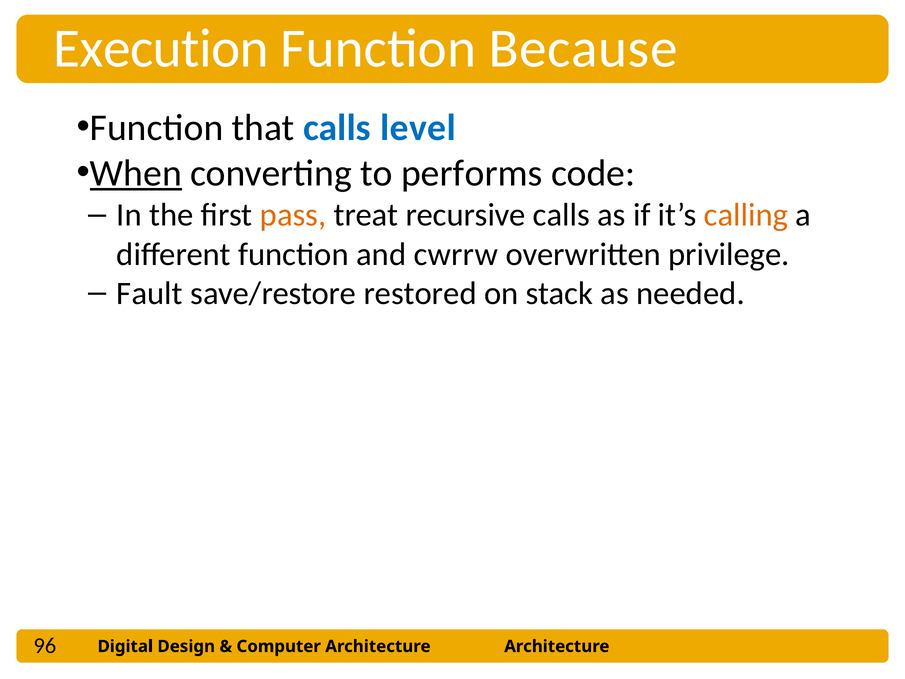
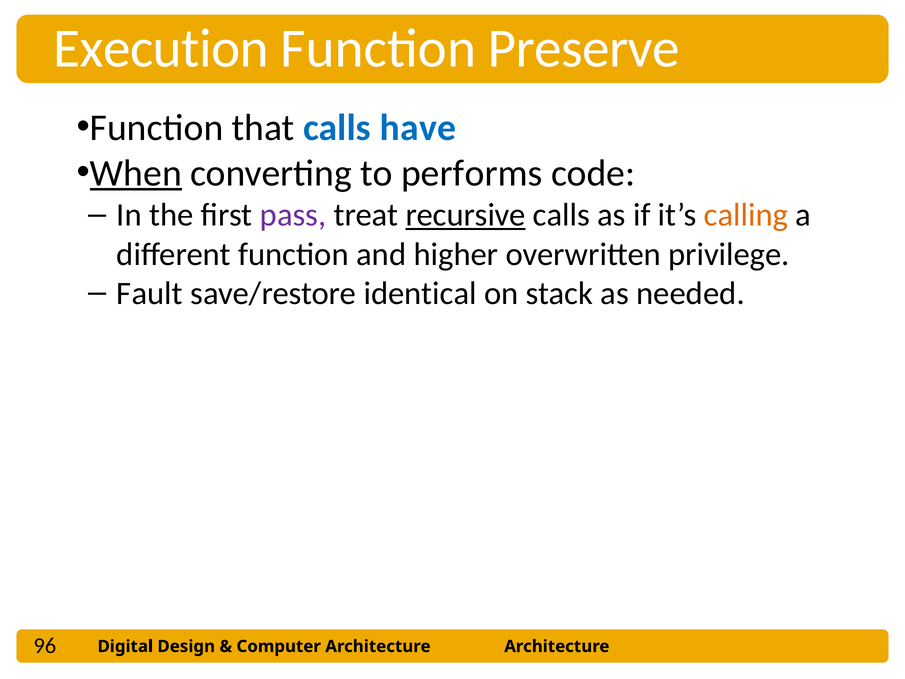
Because: Because -> Preserve
level: level -> have
pass colour: orange -> purple
recursive underline: none -> present
cwrrw: cwrrw -> higher
restored: restored -> identical
